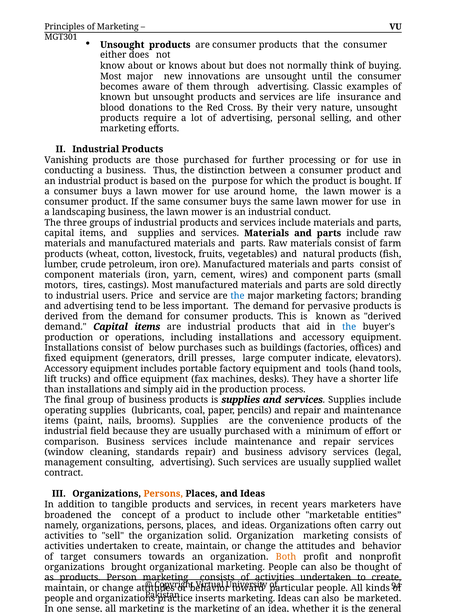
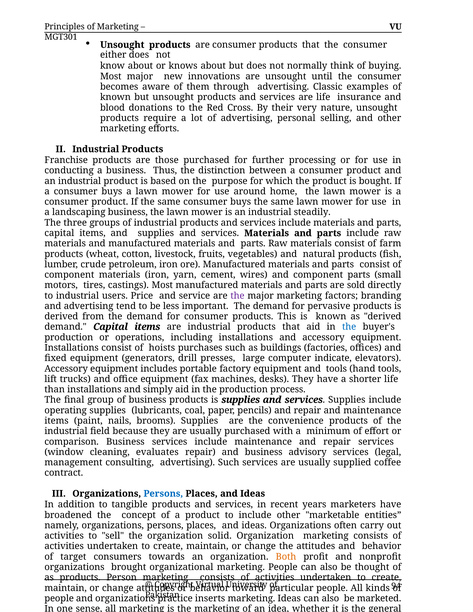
Vanishing: Vanishing -> Franchise
conduct: conduct -> steadily
the at (237, 296) colour: blue -> purple
below: below -> hoists
standards: standards -> evaluates
wallet: wallet -> coffee
Persons at (163, 494) colour: orange -> blue
